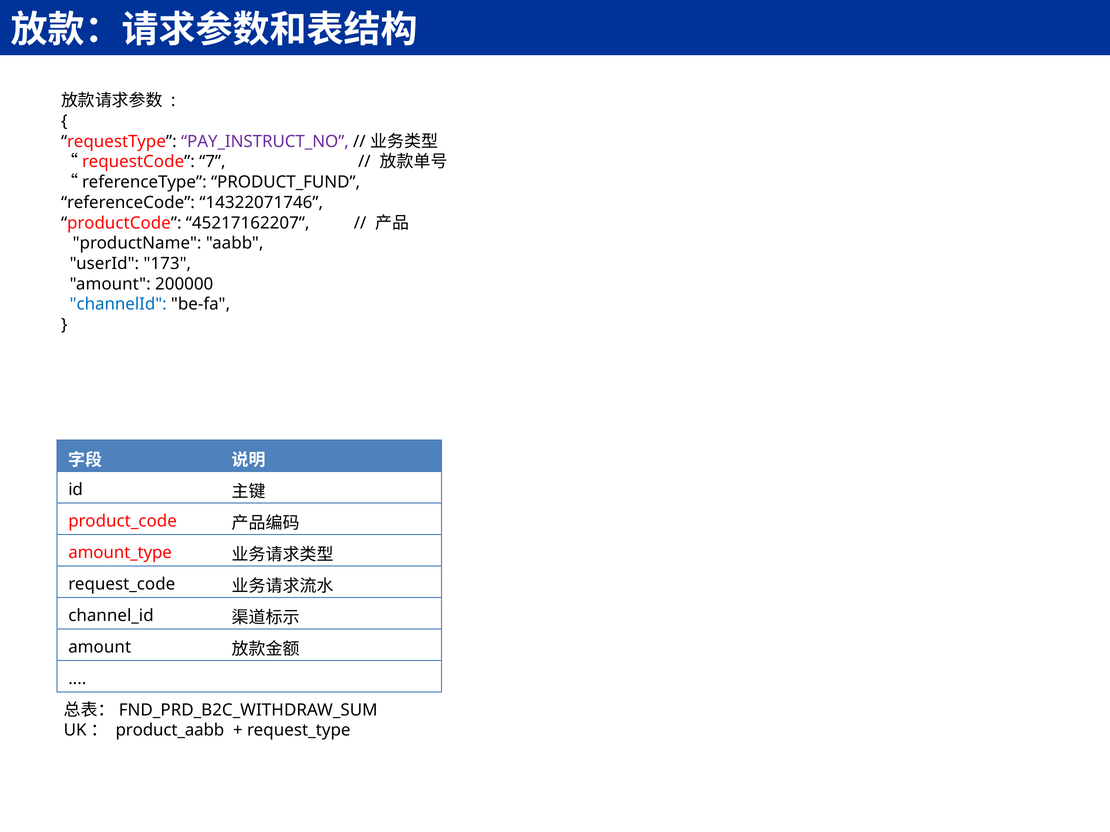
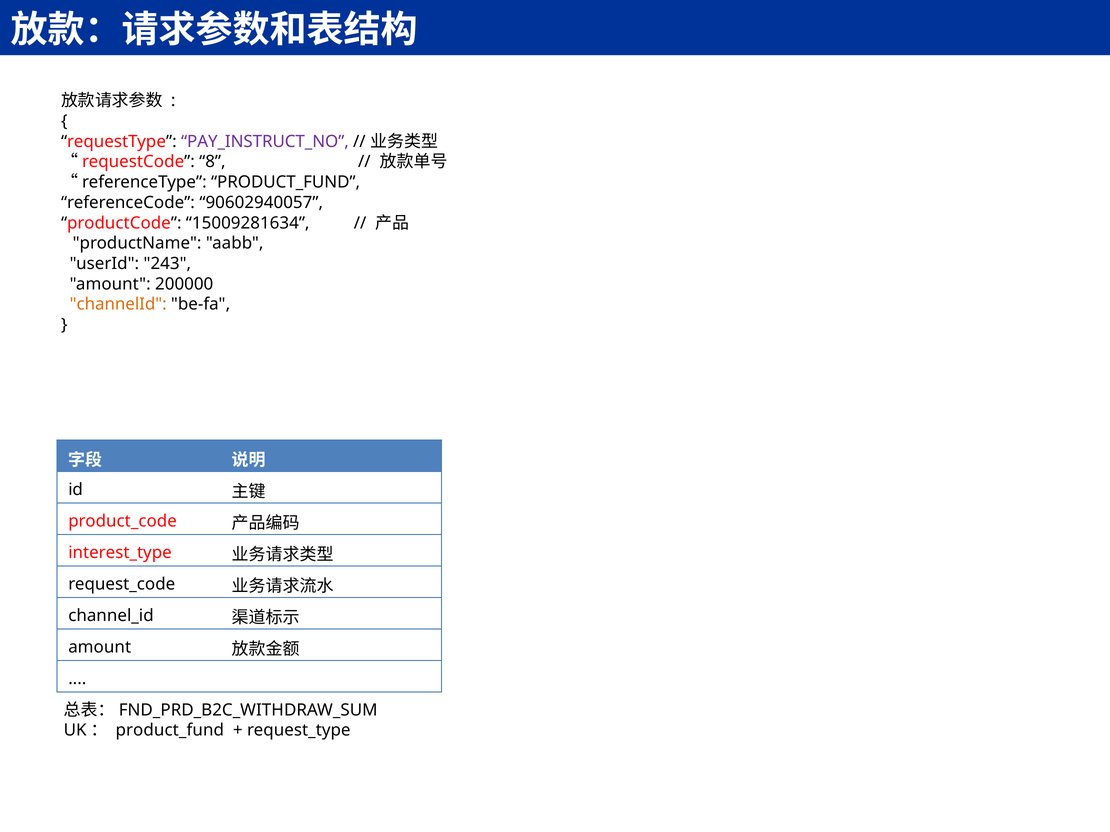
7: 7 -> 8
14322071746: 14322071746 -> 90602940057
45217162207: 45217162207 -> 15009281634
173: 173 -> 243
channelId colour: blue -> orange
amount_type: amount_type -> interest_type
UK： product_aabb: product_aabb -> product_fund
